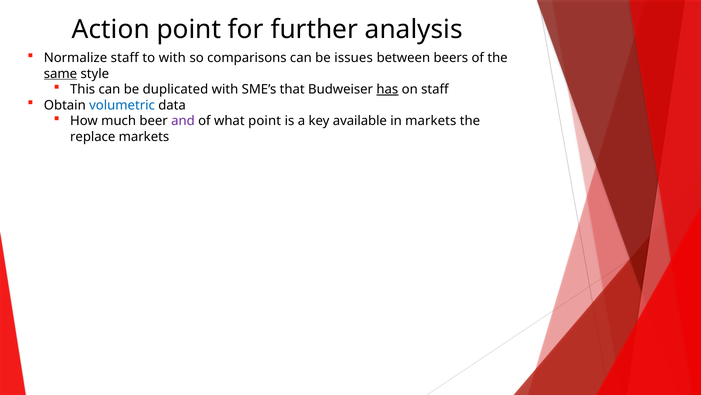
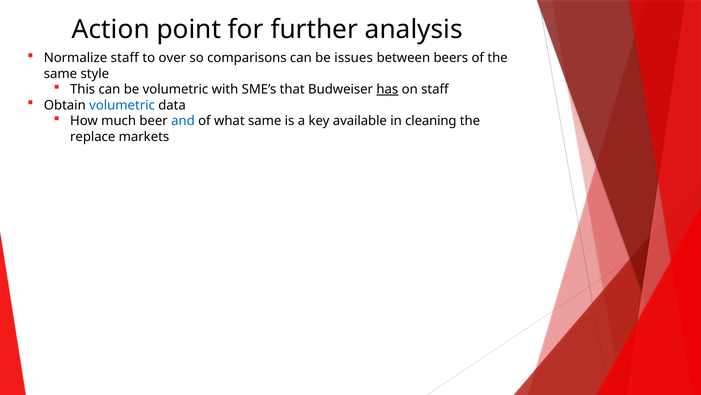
to with: with -> over
same at (60, 74) underline: present -> none
be duplicated: duplicated -> volumetric
and colour: purple -> blue
what point: point -> same
in markets: markets -> cleaning
